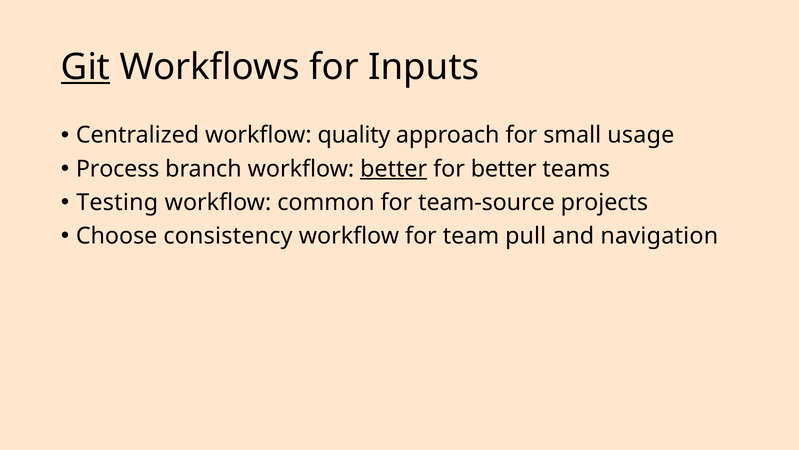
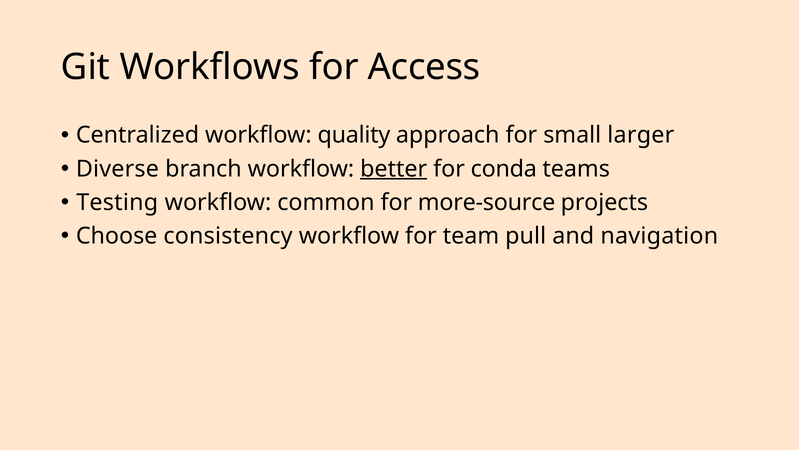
Git underline: present -> none
Inputs: Inputs -> Access
usage: usage -> larger
Process: Process -> Diverse
for better: better -> conda
team-source: team-source -> more-source
